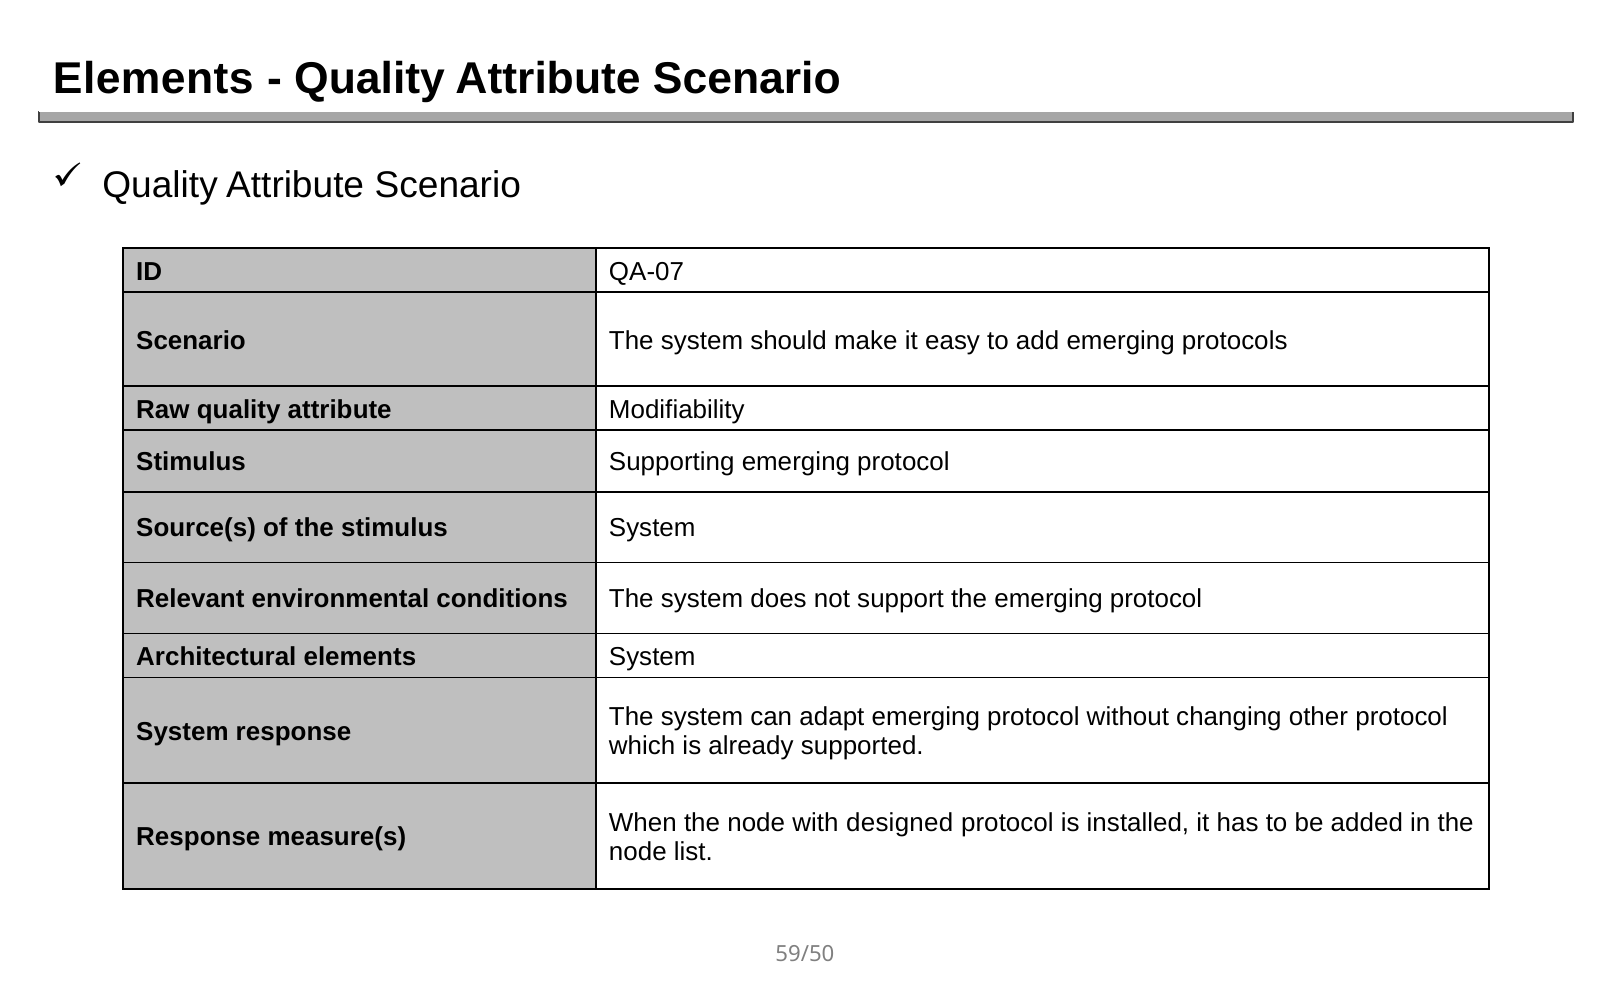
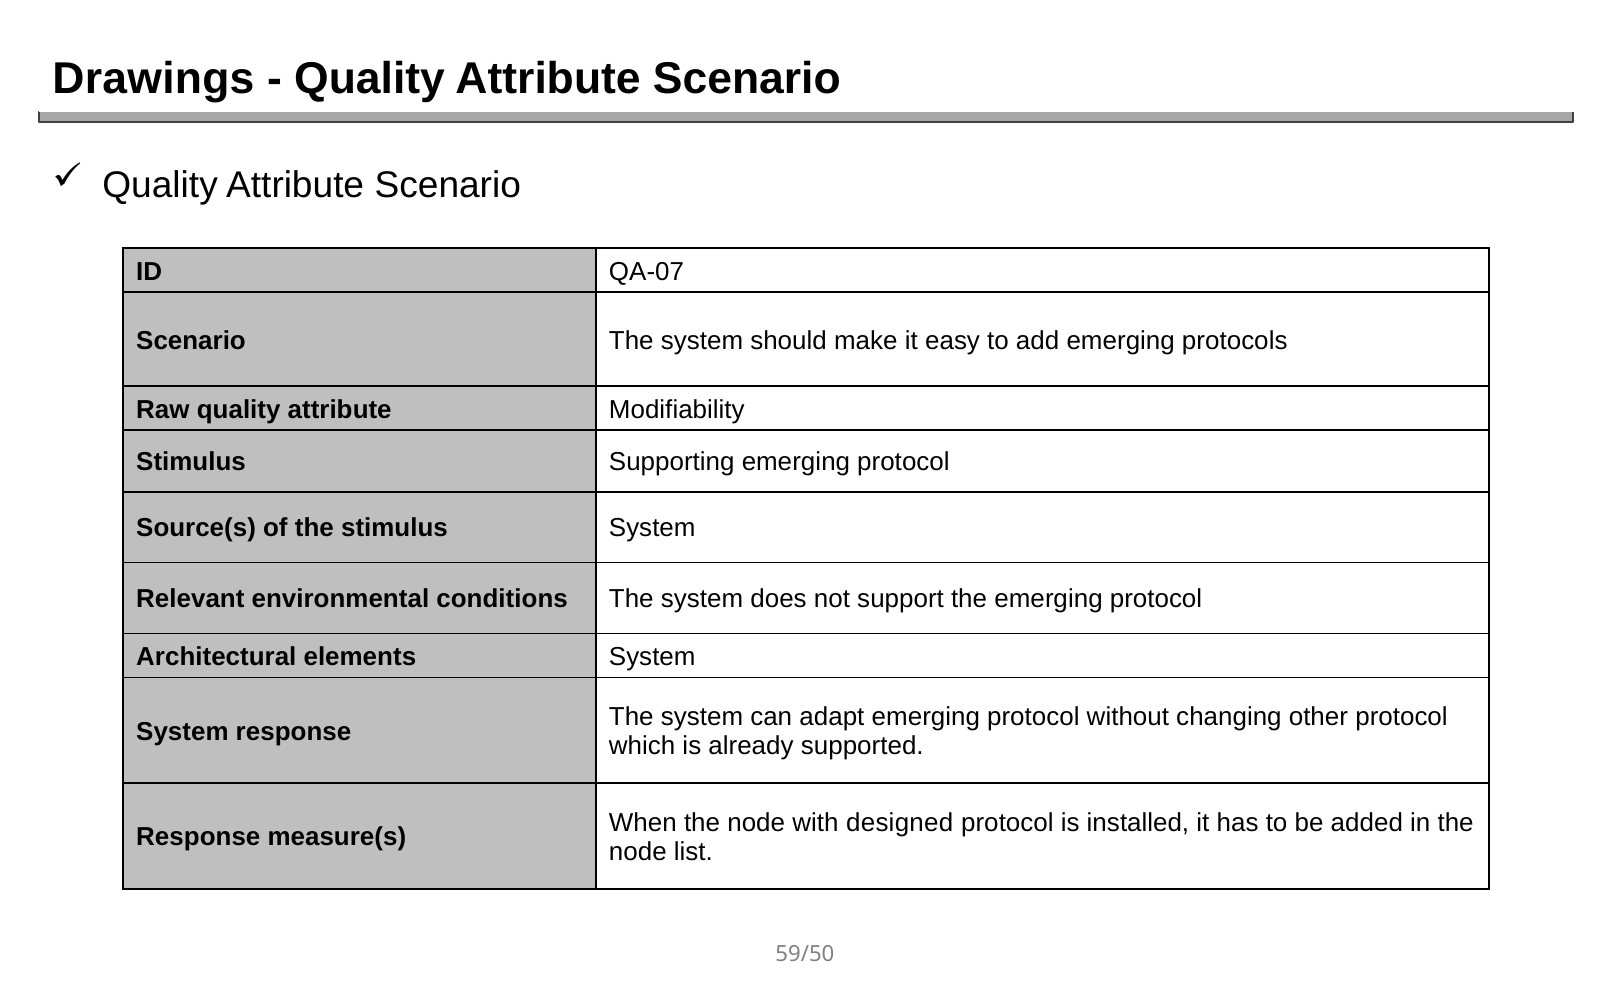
Elements at (153, 79): Elements -> Drawings
